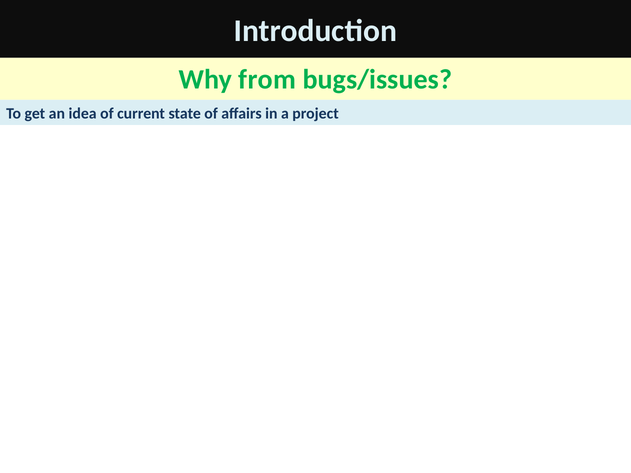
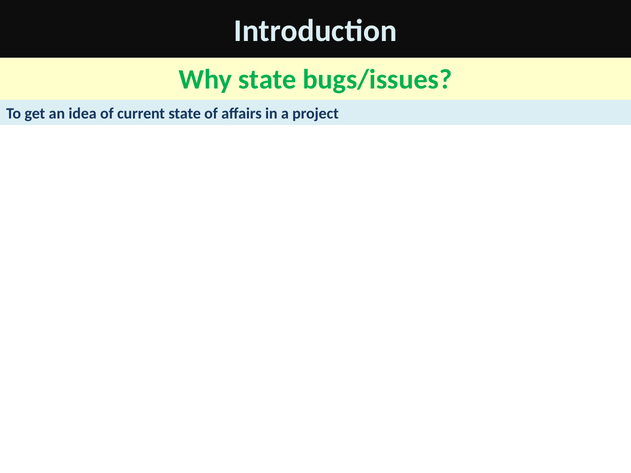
Why from: from -> state
